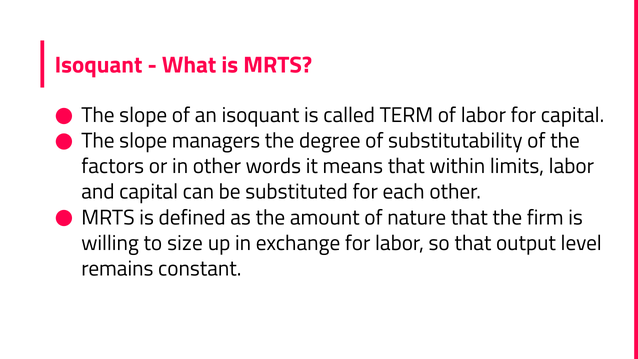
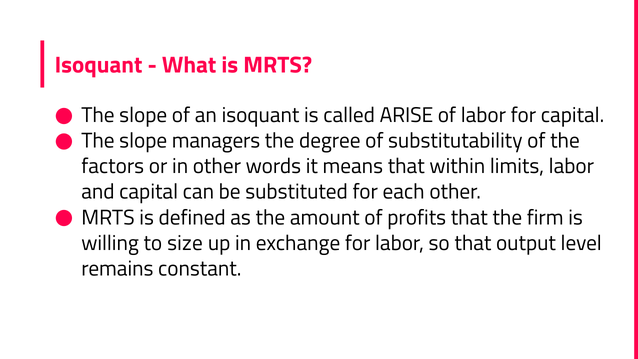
TERM: TERM -> ARISE
nature: nature -> profits
